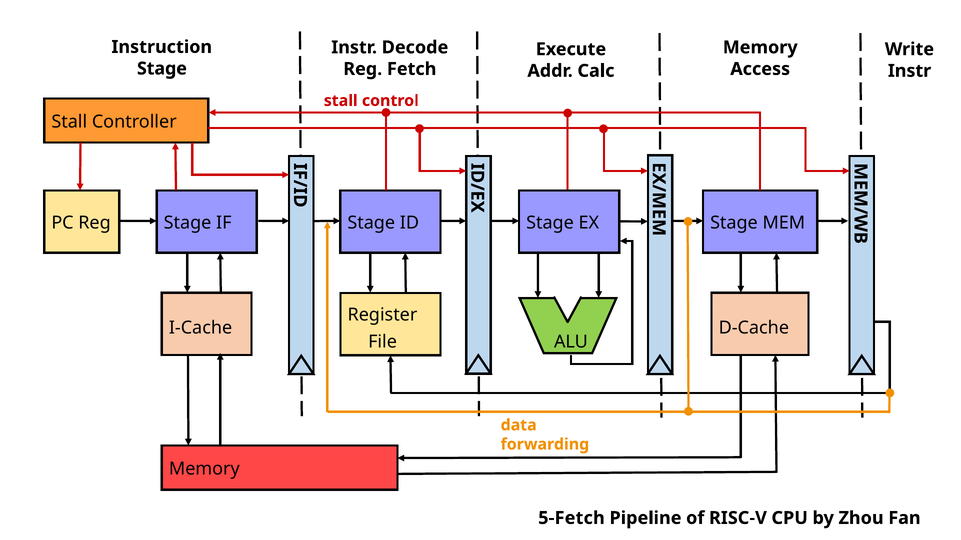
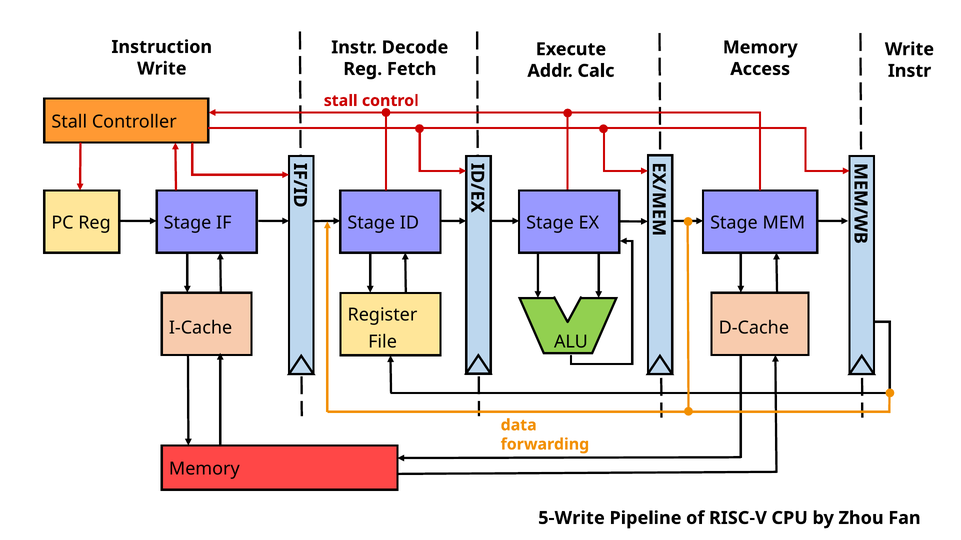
Stage at (162, 69): Stage -> Write
5-Fetch: 5-Fetch -> 5-Write
